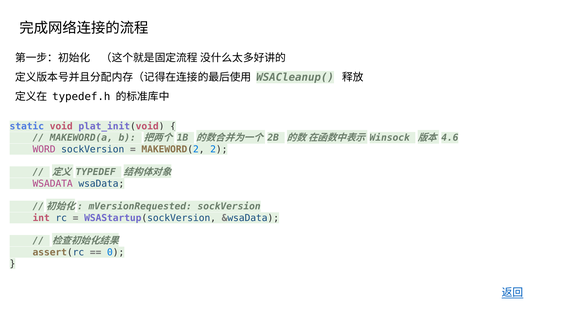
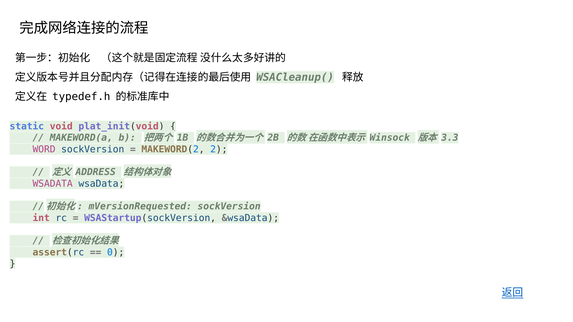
4.6: 4.6 -> 3.3
TYPEDEF: TYPEDEF -> ADDRESS
